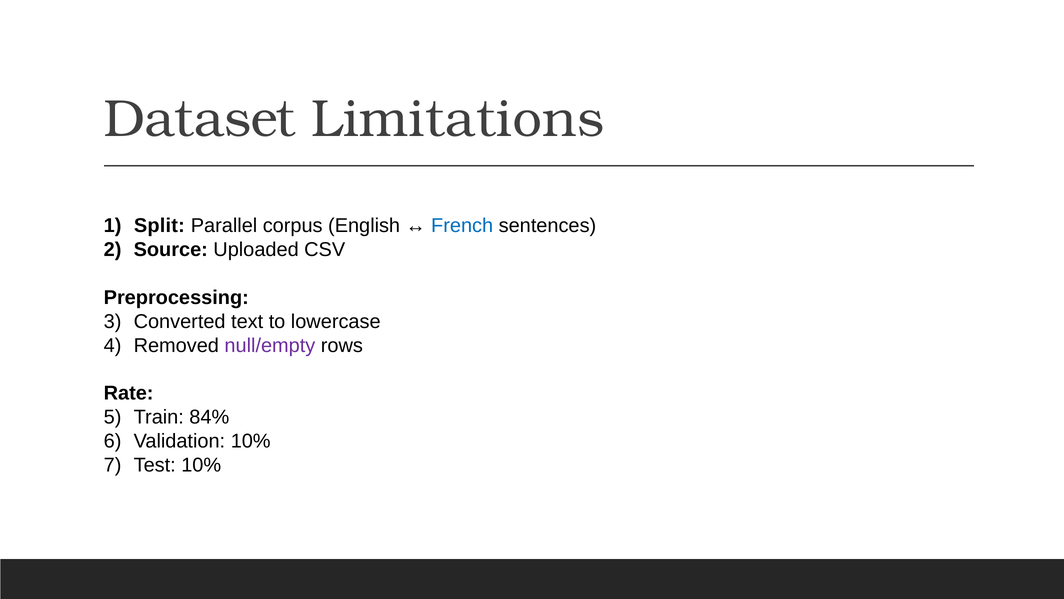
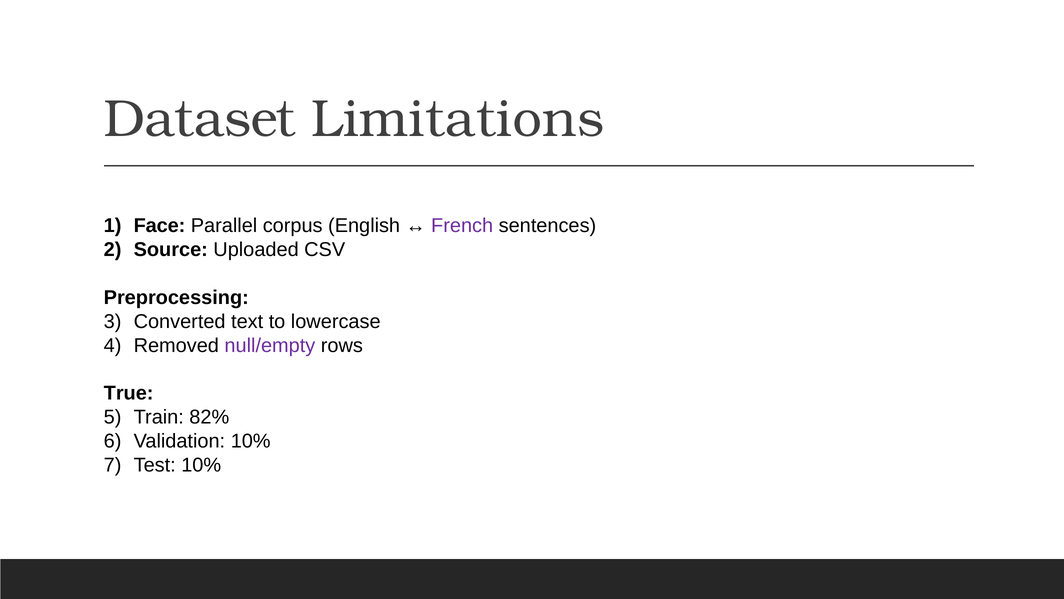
Split: Split -> Face
French colour: blue -> purple
Rate: Rate -> True
84%: 84% -> 82%
